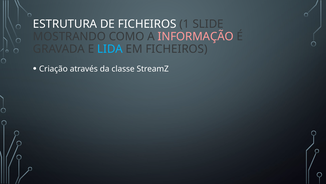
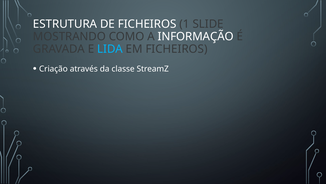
INFORMAÇÃO colour: pink -> white
